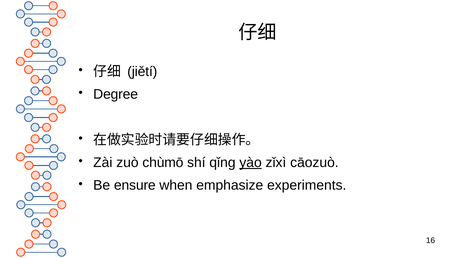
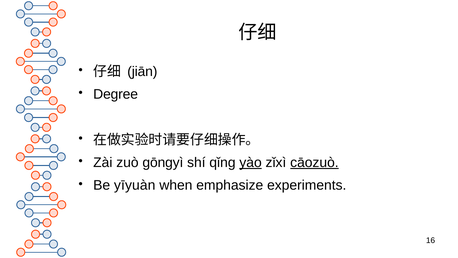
jiětí: jiětí -> jiān
chùmō: chùmō -> gōngyì
cāozuò underline: none -> present
ensure: ensure -> yīyuàn
